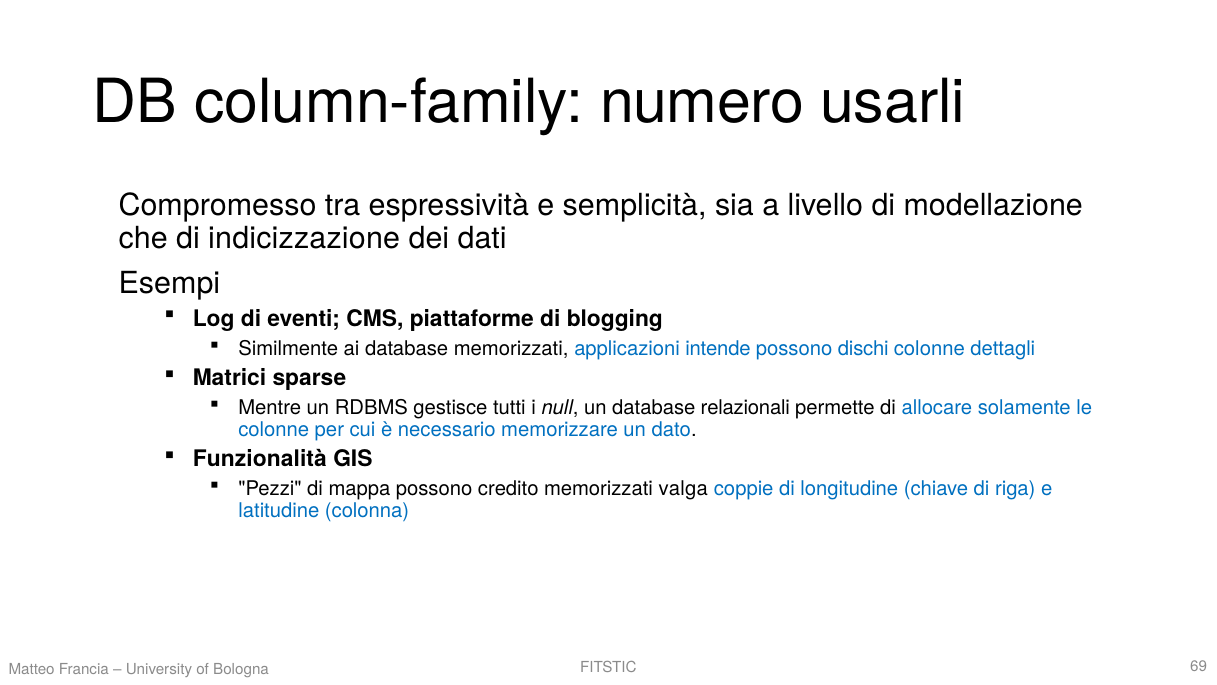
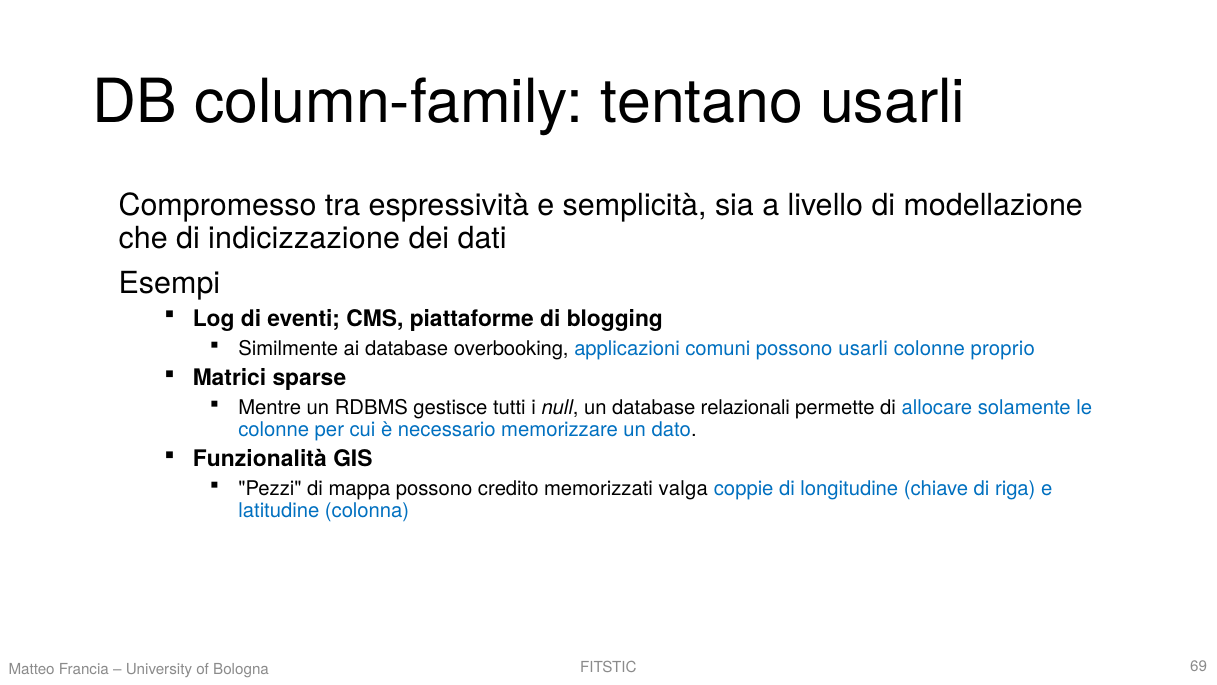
numero: numero -> tentano
database memorizzati: memorizzati -> overbooking
intende: intende -> comuni
possono dischi: dischi -> usarli
dettagli: dettagli -> proprio
